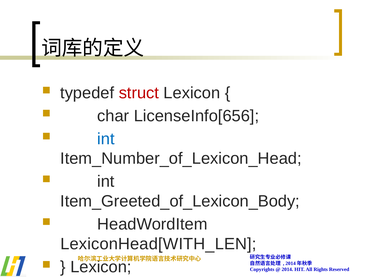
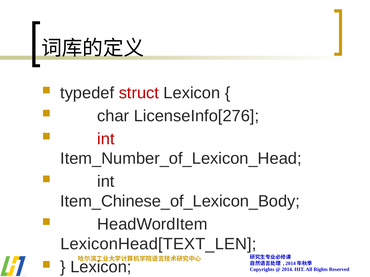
LicenseInfo[656: LicenseInfo[656 -> LicenseInfo[276
int at (106, 139) colour: blue -> red
Item_Greeted_of_Lexicon_Body: Item_Greeted_of_Lexicon_Body -> Item_Chinese_of_Lexicon_Body
LexiconHead[WITH_LEN: LexiconHead[WITH_LEN -> LexiconHead[TEXT_LEN
